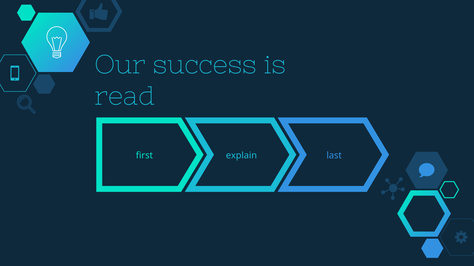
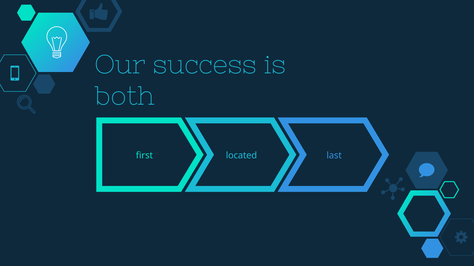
read: read -> both
explain: explain -> located
